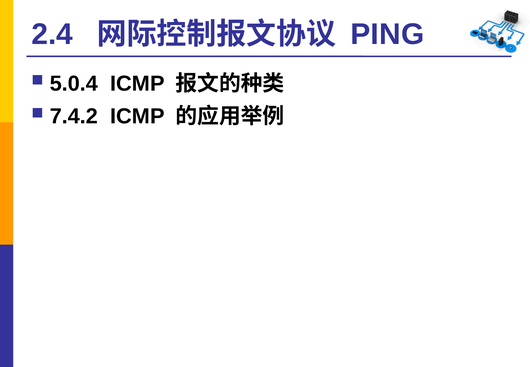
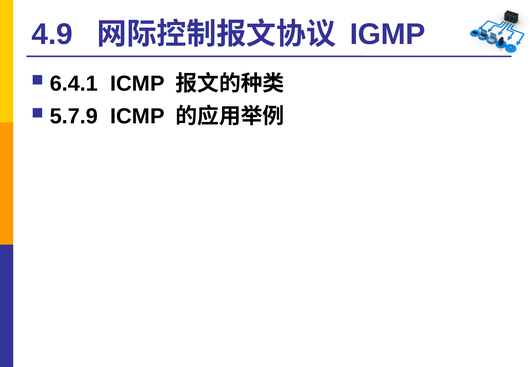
2.4: 2.4 -> 4.9
PING: PING -> IGMP
5.0.4: 5.0.4 -> 6.4.1
7.4.2: 7.4.2 -> 5.7.9
